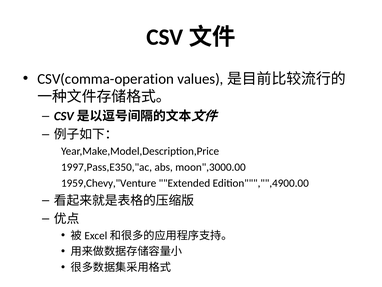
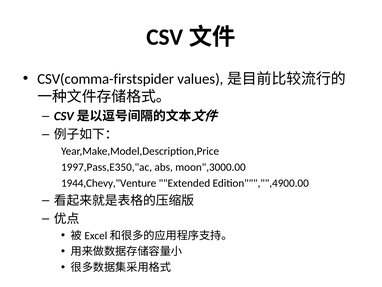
CSV(comma-operation: CSV(comma-operation -> CSV(comma-firstspider
1959,Chevy,"Venture: 1959,Chevy,"Venture -> 1944,Chevy,"Venture
